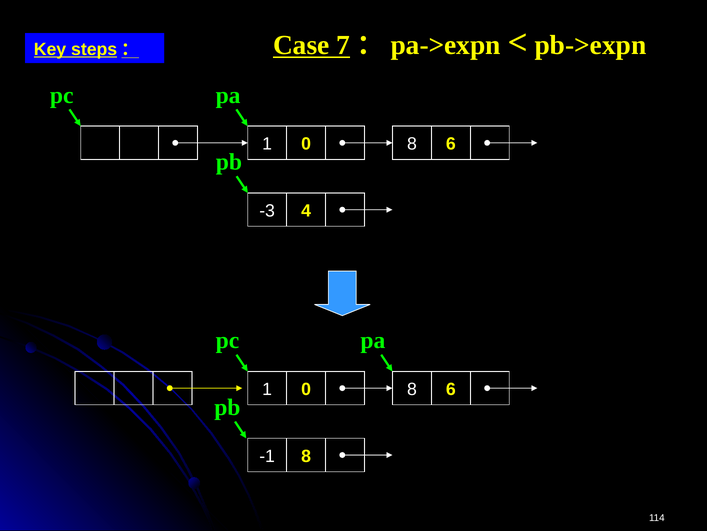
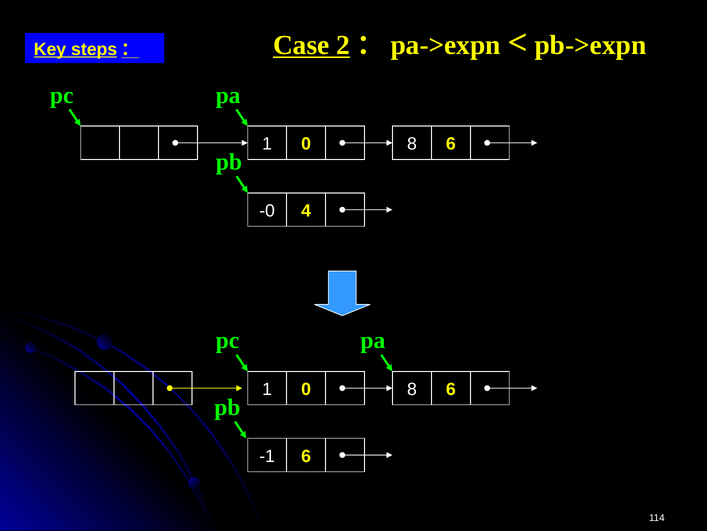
7: 7 -> 2
-3: -3 -> -0
-1 8: 8 -> 6
